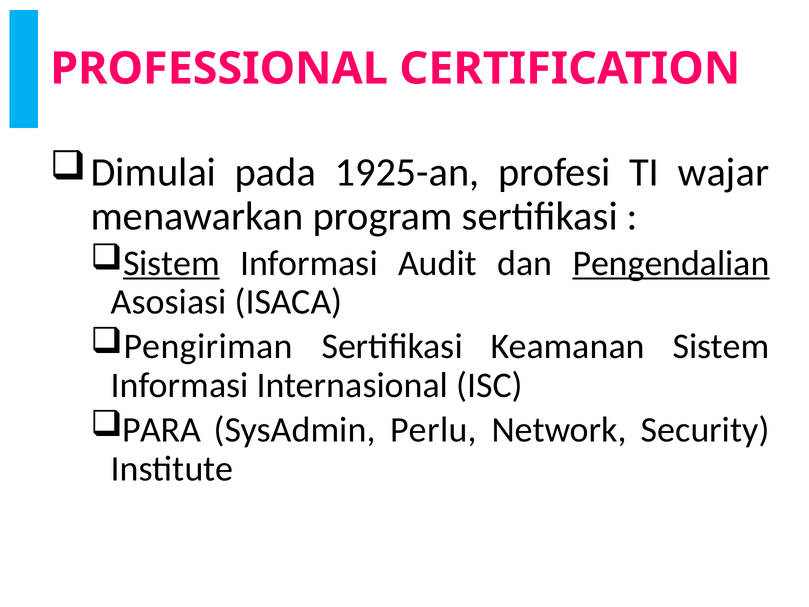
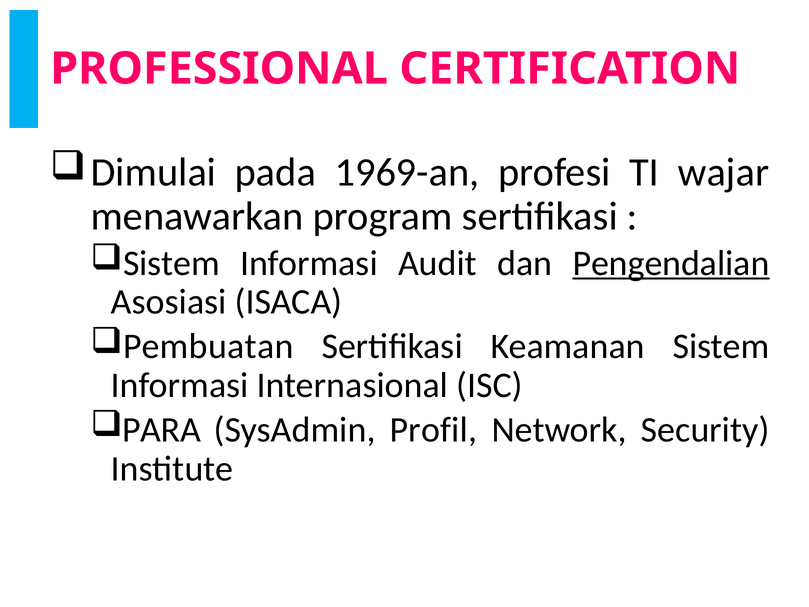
1925-an: 1925-an -> 1969-an
Sistem at (171, 263) underline: present -> none
Pengiriman: Pengiriman -> Pembuatan
Perlu: Perlu -> Profil
